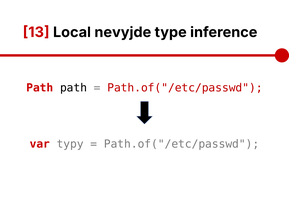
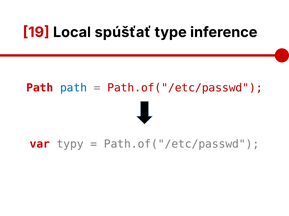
13: 13 -> 19
nevyjde: nevyjde -> spúšťať
path at (74, 88) colour: black -> blue
